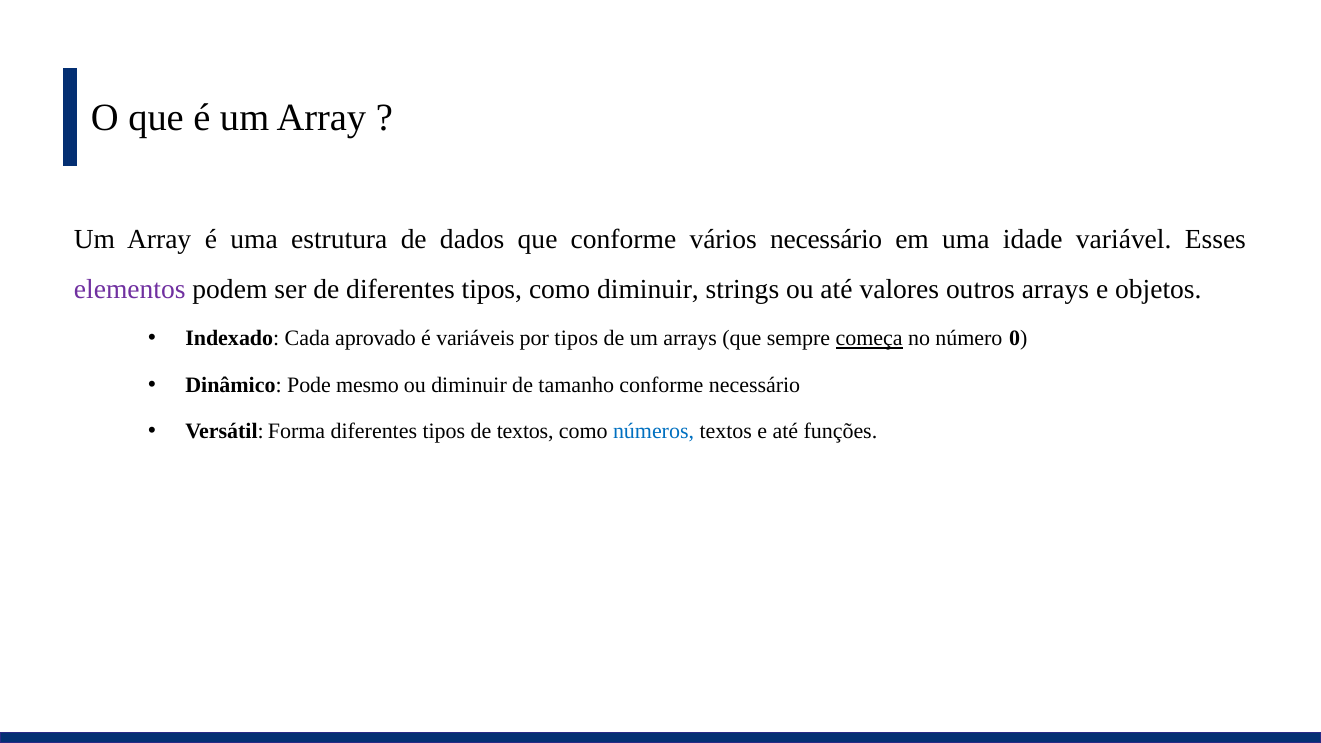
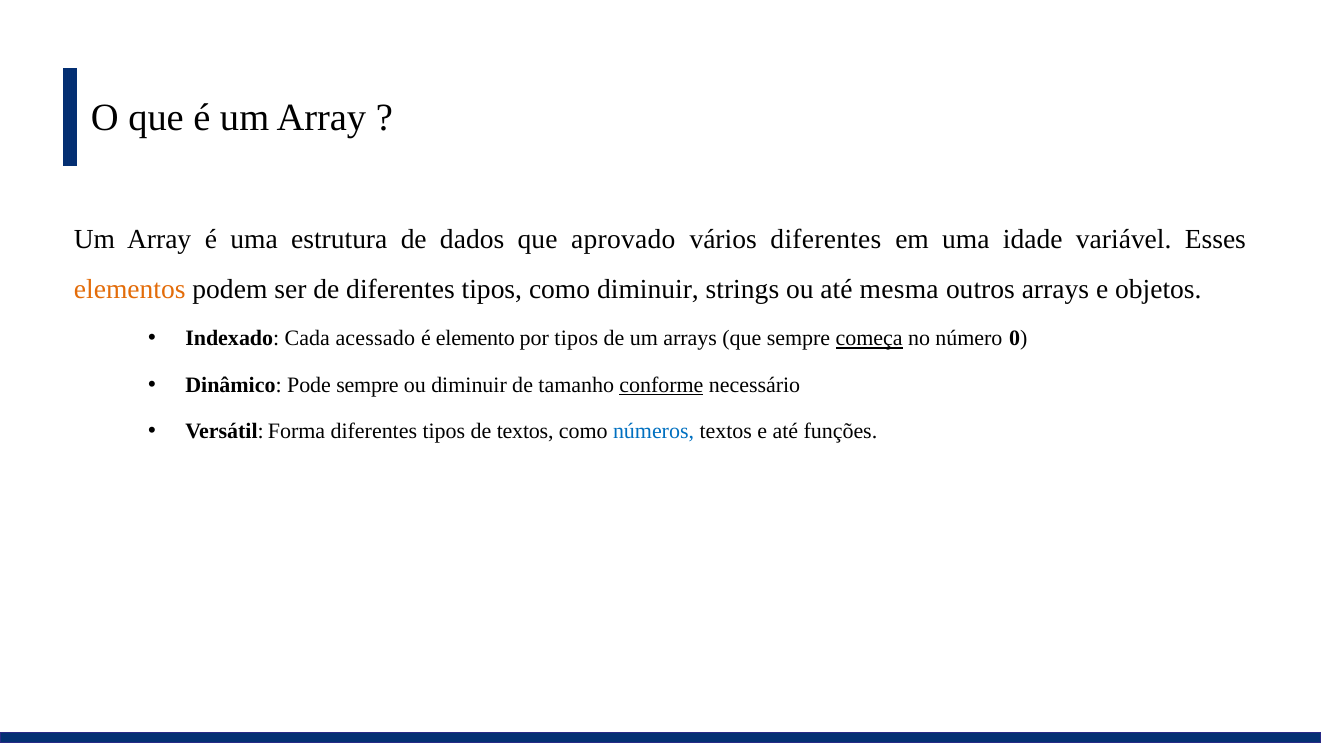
que conforme: conforme -> aprovado
vários necessário: necessário -> diferentes
elementos colour: purple -> orange
valores: valores -> mesma
aprovado: aprovado -> acessado
variáveis: variáveis -> elemento
Pode mesmo: mesmo -> sempre
conforme at (661, 385) underline: none -> present
